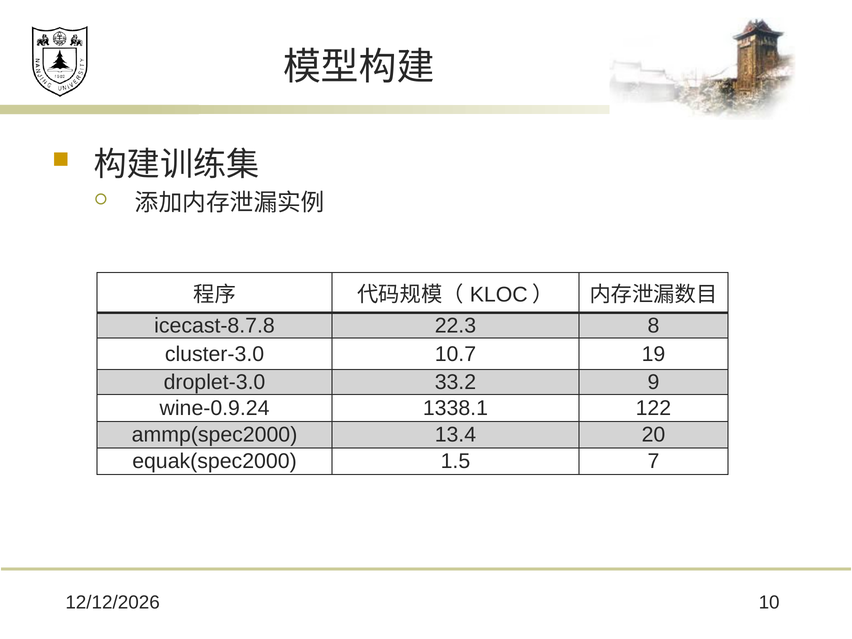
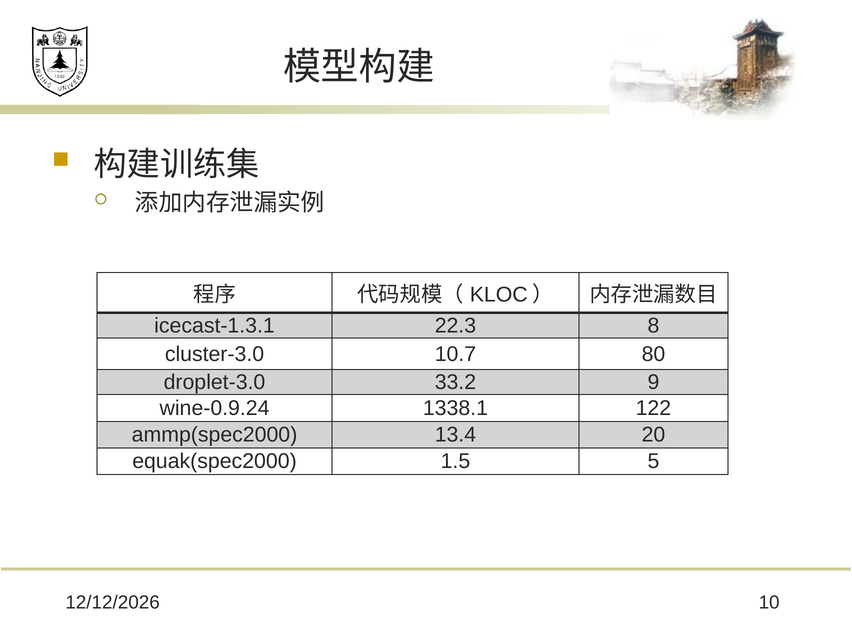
icecast-8.7.8: icecast-8.7.8 -> icecast-1.3.1
19: 19 -> 80
7: 7 -> 5
